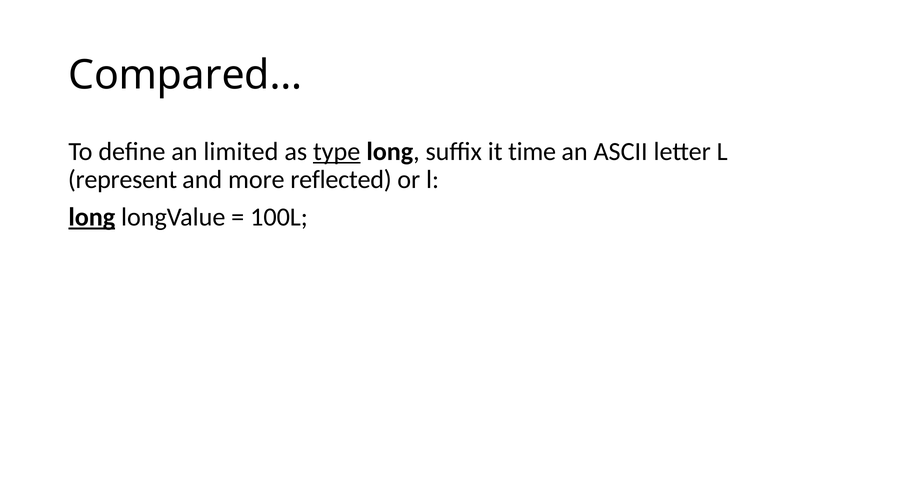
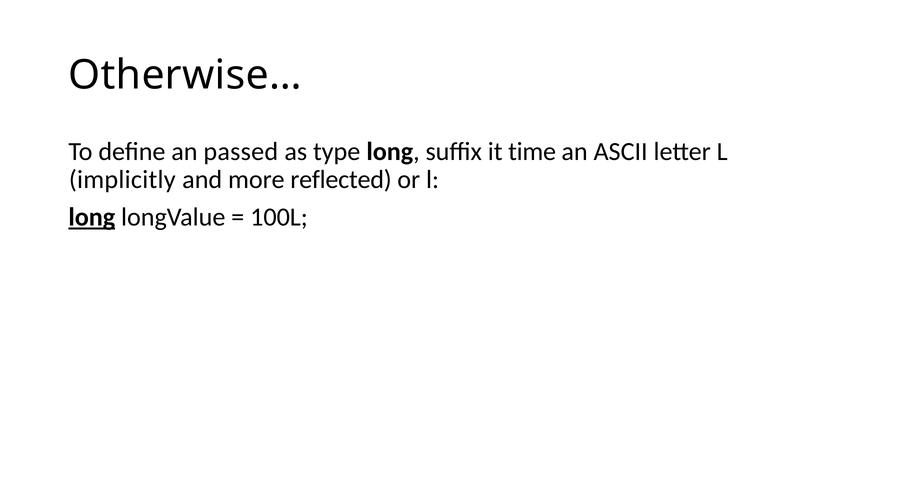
Compared…: Compared… -> Otherwise…
limited: limited -> passed
type underline: present -> none
represent: represent -> implicitly
